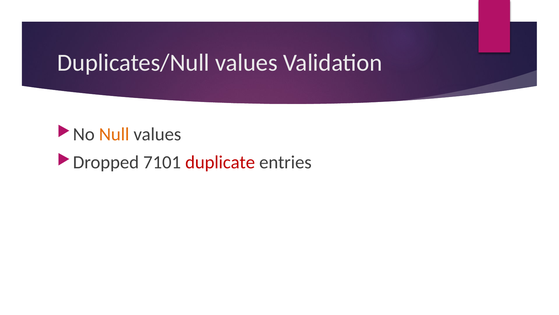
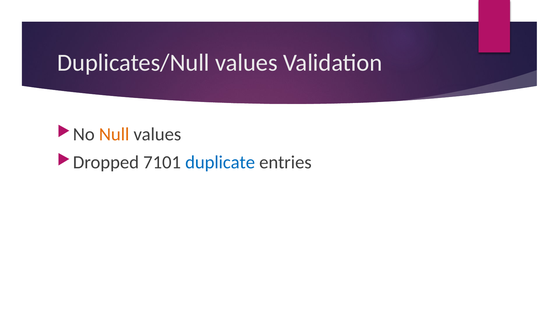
duplicate colour: red -> blue
